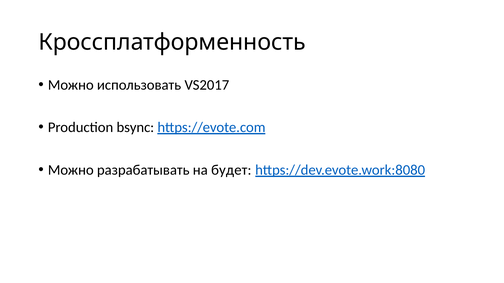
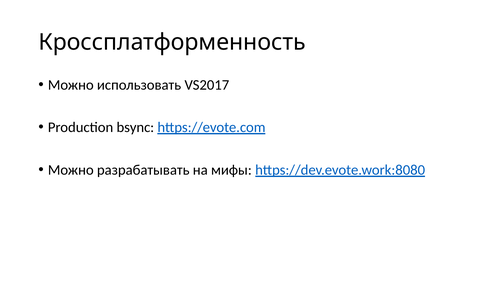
будет: будет -> мифы
